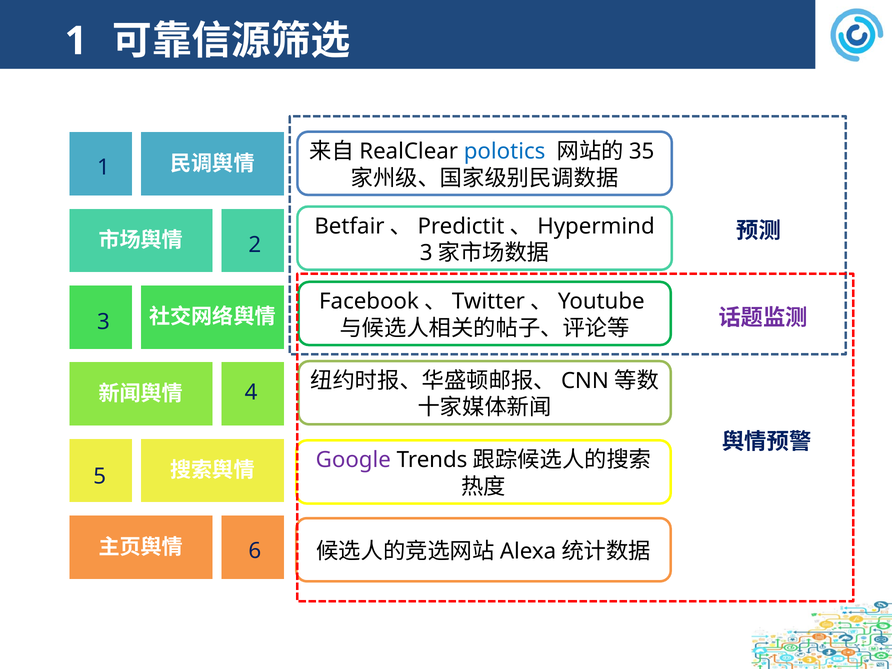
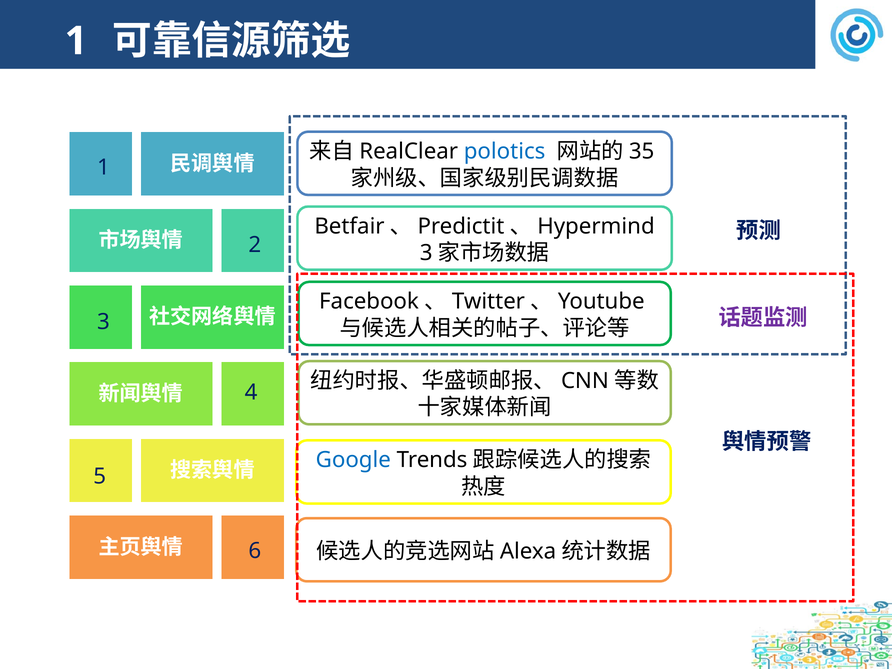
Google colour: purple -> blue
